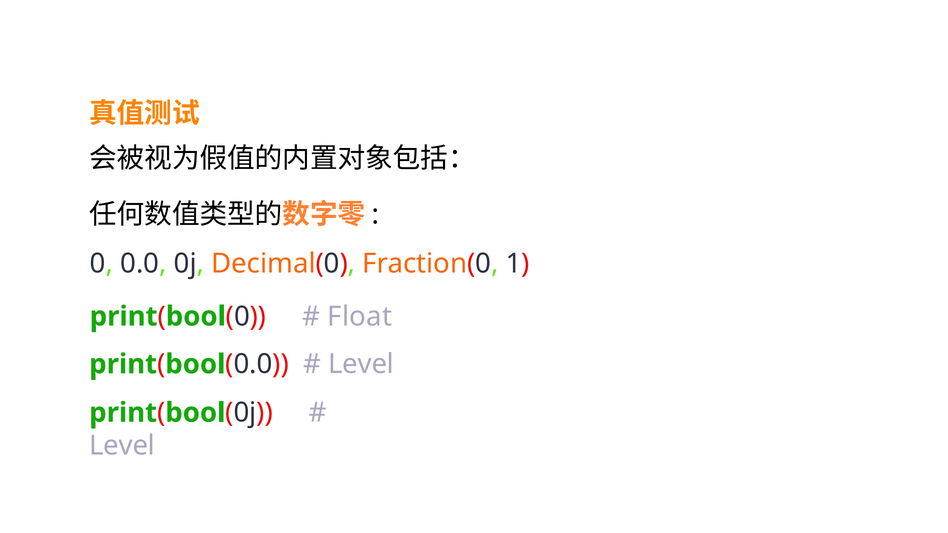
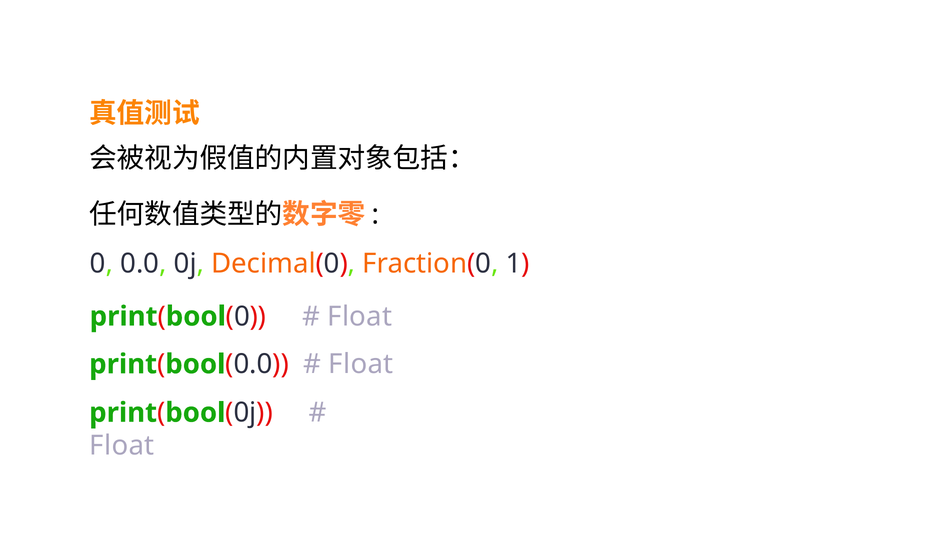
Level at (361, 364): Level -> Float
Level at (122, 446): Level -> Float
